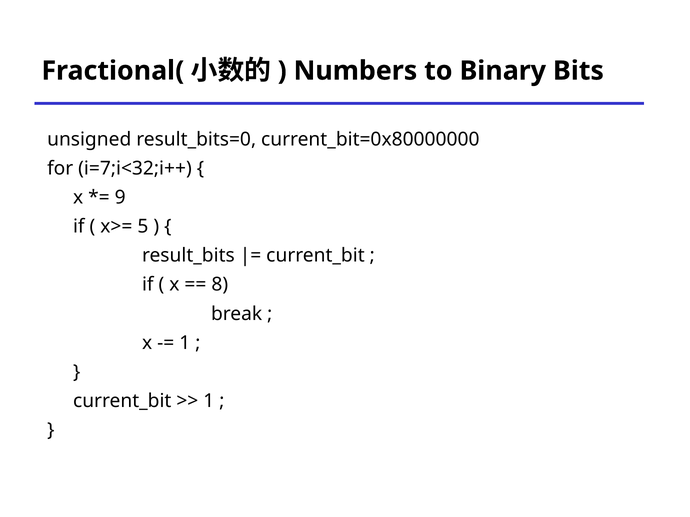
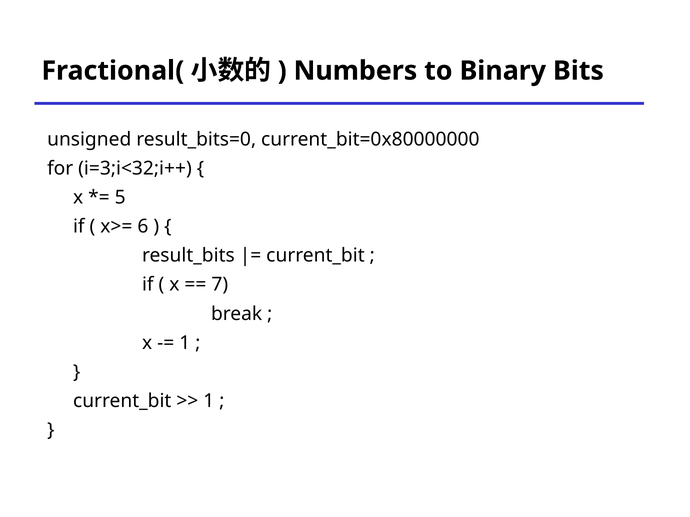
i=7;i<32;i++: i=7;i<32;i++ -> i=3;i<32;i++
9: 9 -> 5
5: 5 -> 6
8: 8 -> 7
